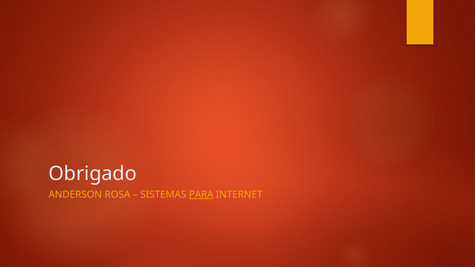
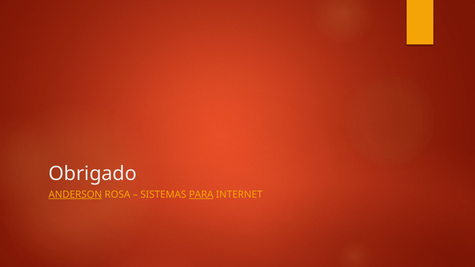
ANDERSON underline: none -> present
